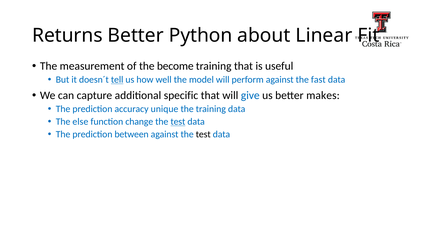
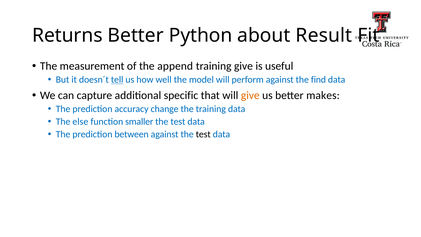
Linear: Linear -> Result
become: become -> append
training that: that -> give
fast: fast -> find
give at (250, 95) colour: blue -> orange
unique: unique -> change
change: change -> smaller
test at (178, 122) underline: present -> none
